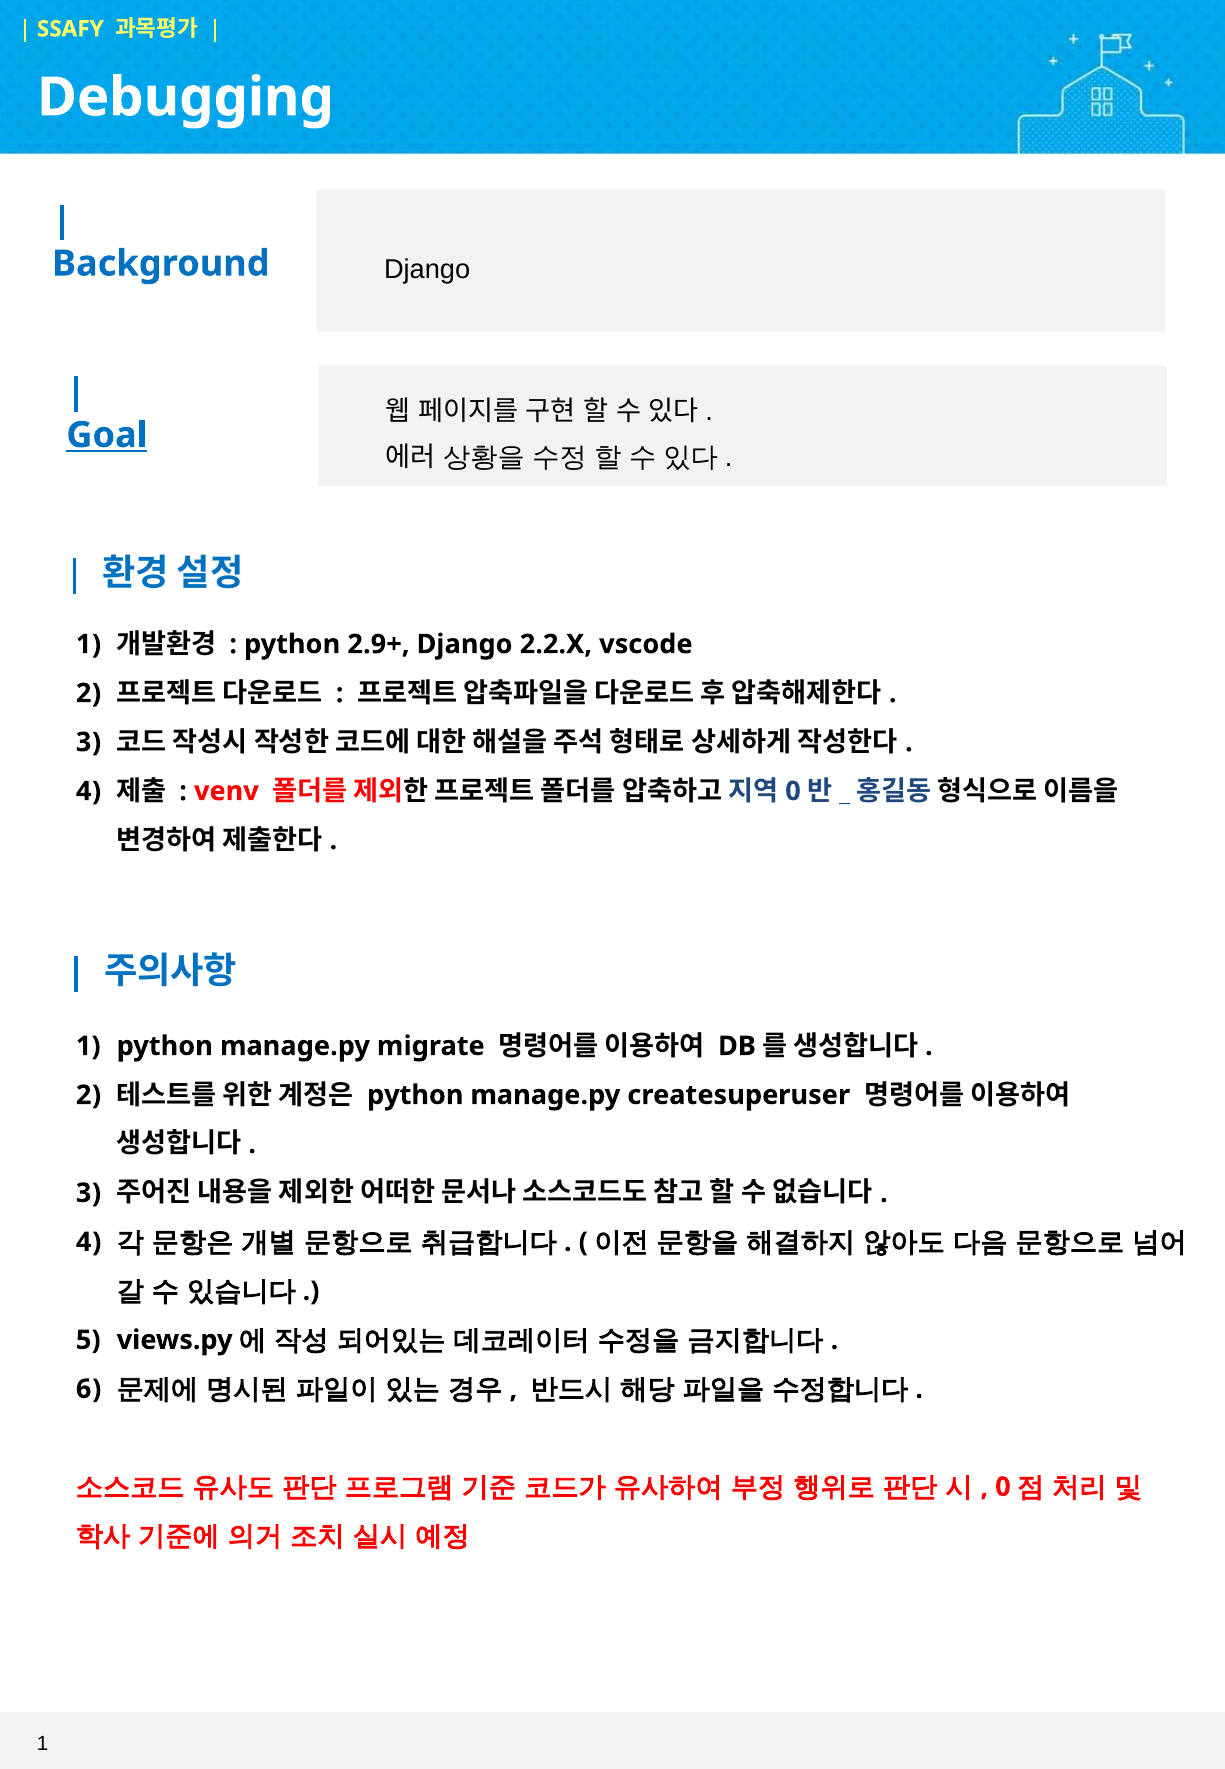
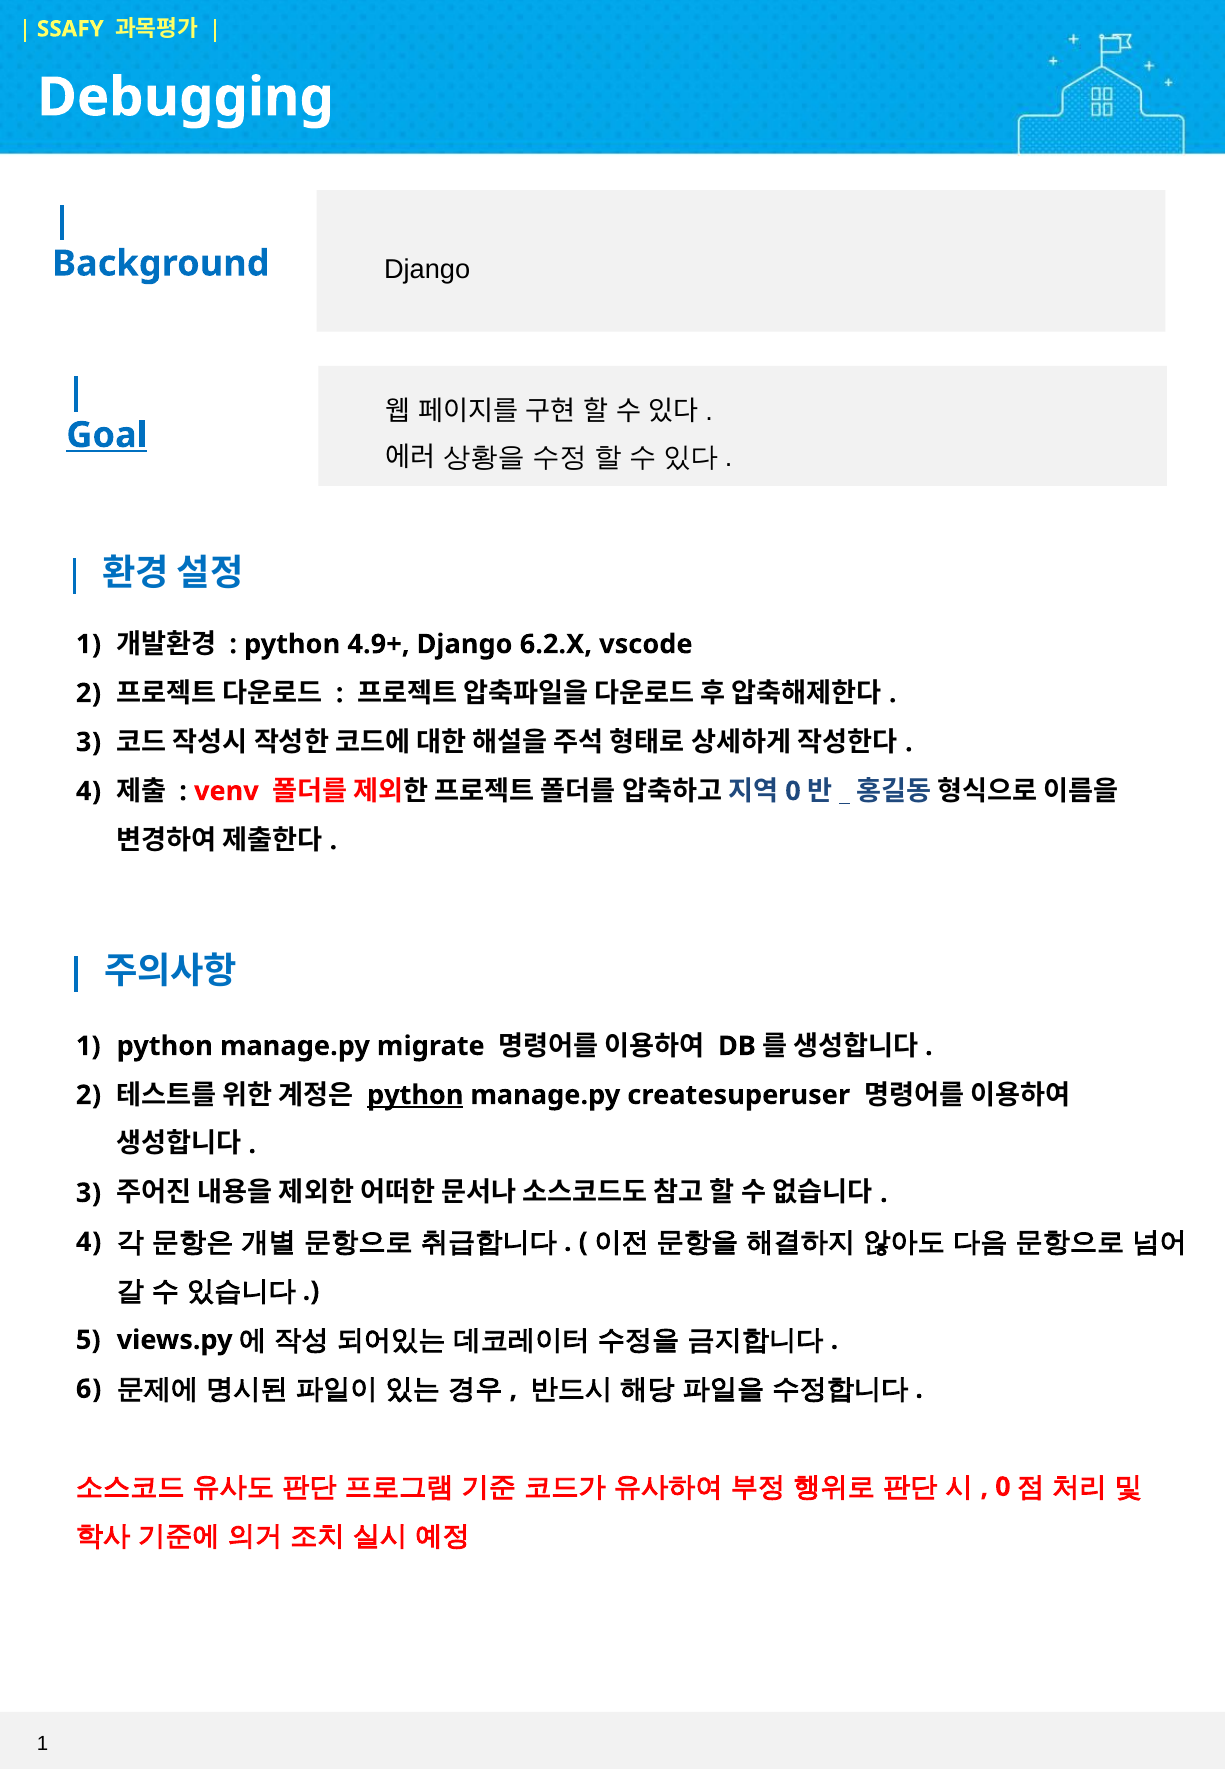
2.9+: 2.9+ -> 4.9+
2.2.X: 2.2.X -> 6.2.X
python at (415, 1095) underline: none -> present
